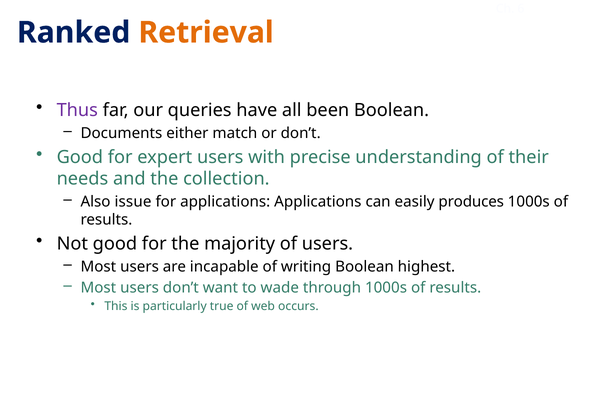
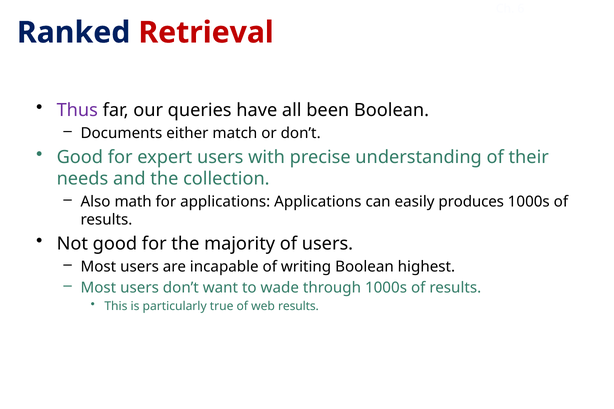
Retrieval colour: orange -> red
issue: issue -> math
web occurs: occurs -> results
